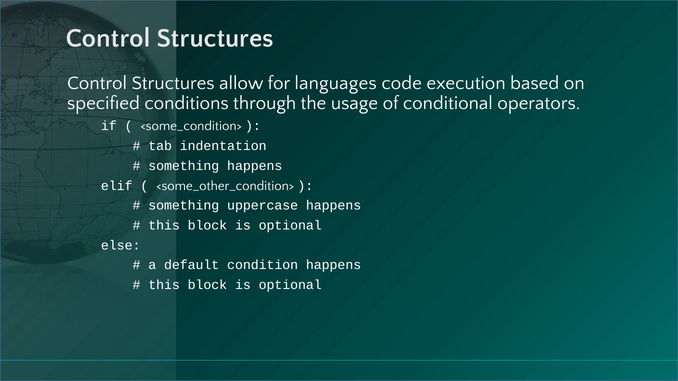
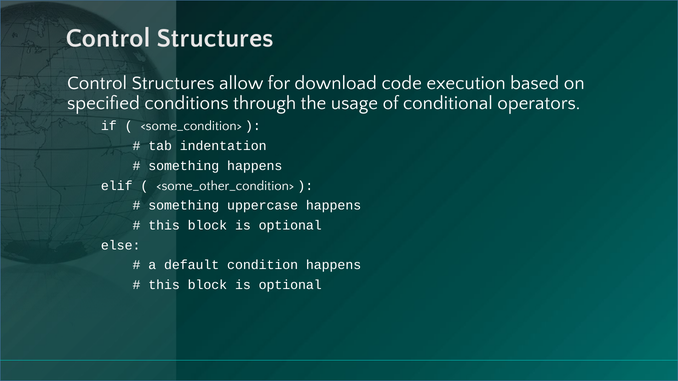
languages: languages -> download
